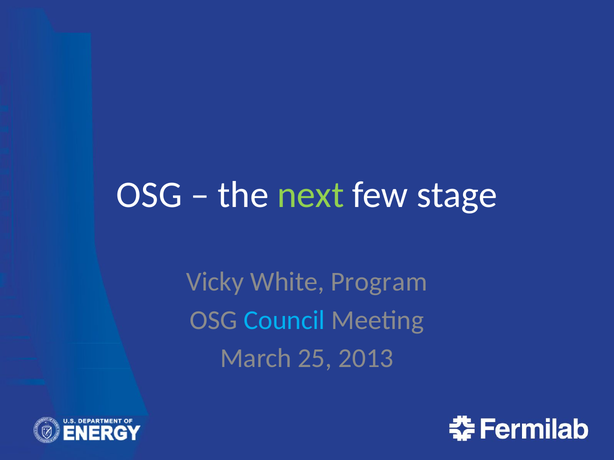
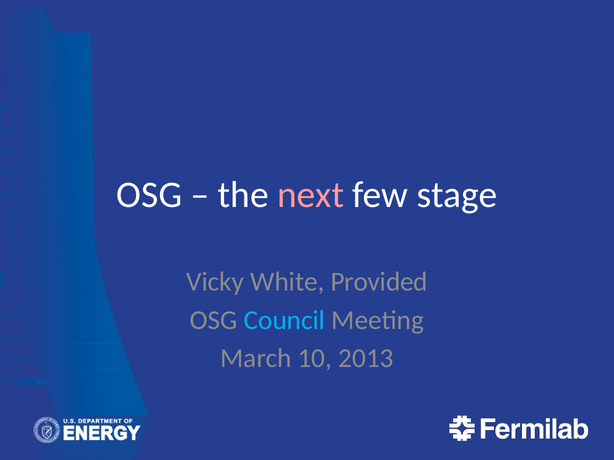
next colour: light green -> pink
Program: Program -> Provided
25: 25 -> 10
